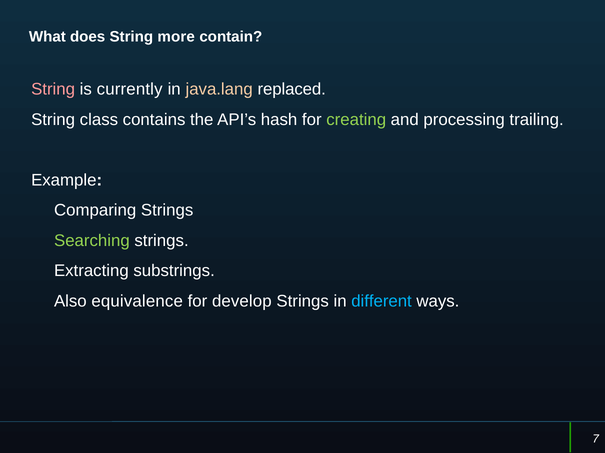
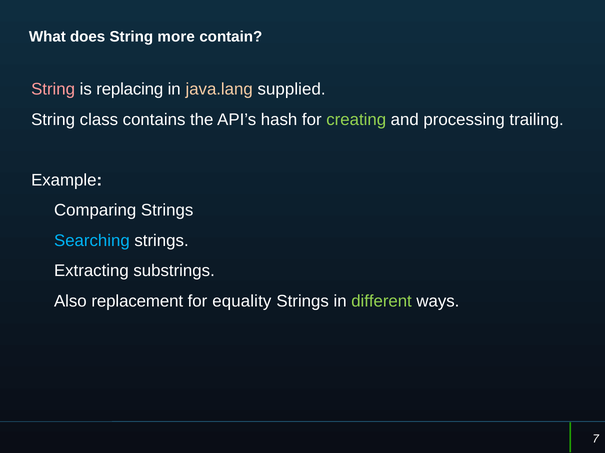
currently: currently -> replacing
replaced: replaced -> supplied
Searching colour: light green -> light blue
equivalence: equivalence -> replacement
develop: develop -> equality
different colour: light blue -> light green
